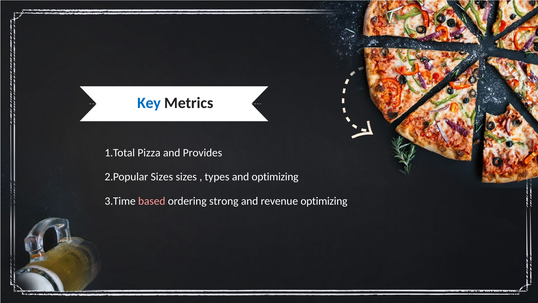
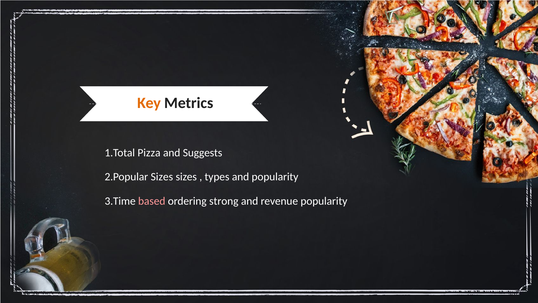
Key colour: blue -> orange
Provides: Provides -> Suggests
and optimizing: optimizing -> popularity
revenue optimizing: optimizing -> popularity
